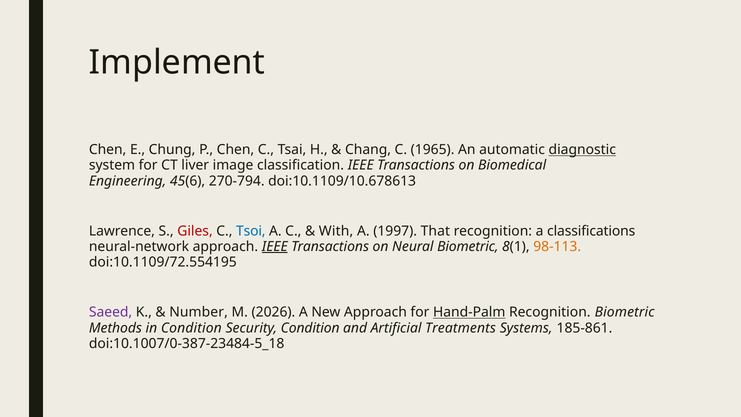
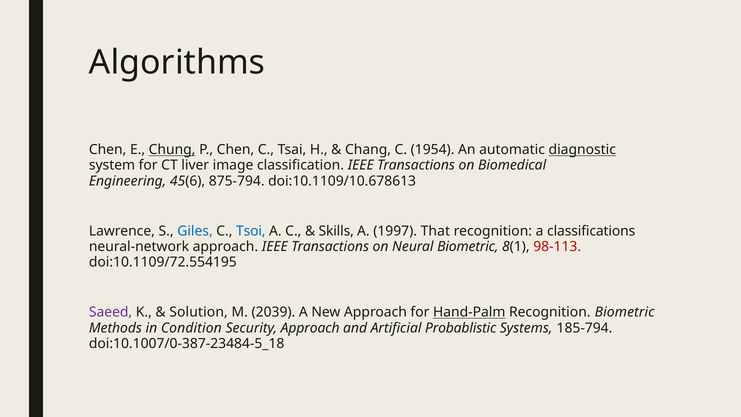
Implement: Implement -> Algorithms
Chung underline: none -> present
1965: 1965 -> 1954
270-794: 270-794 -> 875-794
Giles colour: red -> blue
With: With -> Skills
IEEE at (275, 247) underline: present -> none
98-113 colour: orange -> red
Number: Number -> Solution
2026: 2026 -> 2039
Security Condition: Condition -> Approach
Treatments: Treatments -> Probablistic
185-861: 185-861 -> 185-794
